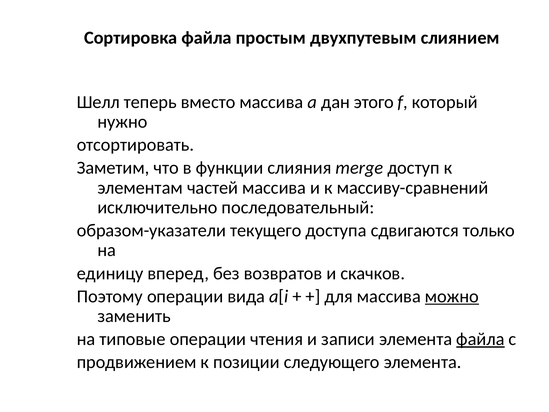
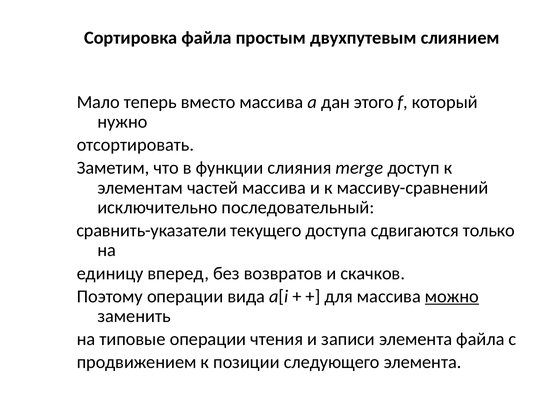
Шелл: Шелл -> Мало
образом-указатели: образом-указатели -> сравнить-указатели
файла at (480, 339) underline: present -> none
